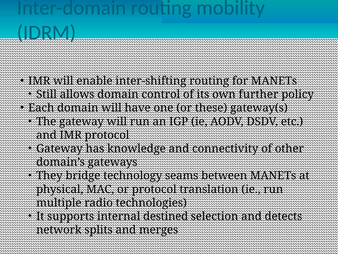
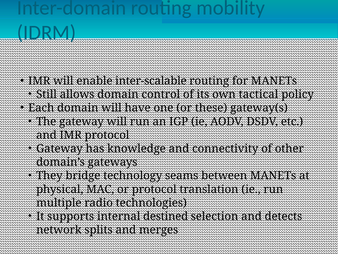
inter-shifting: inter-shifting -> inter-scalable
further: further -> tactical
